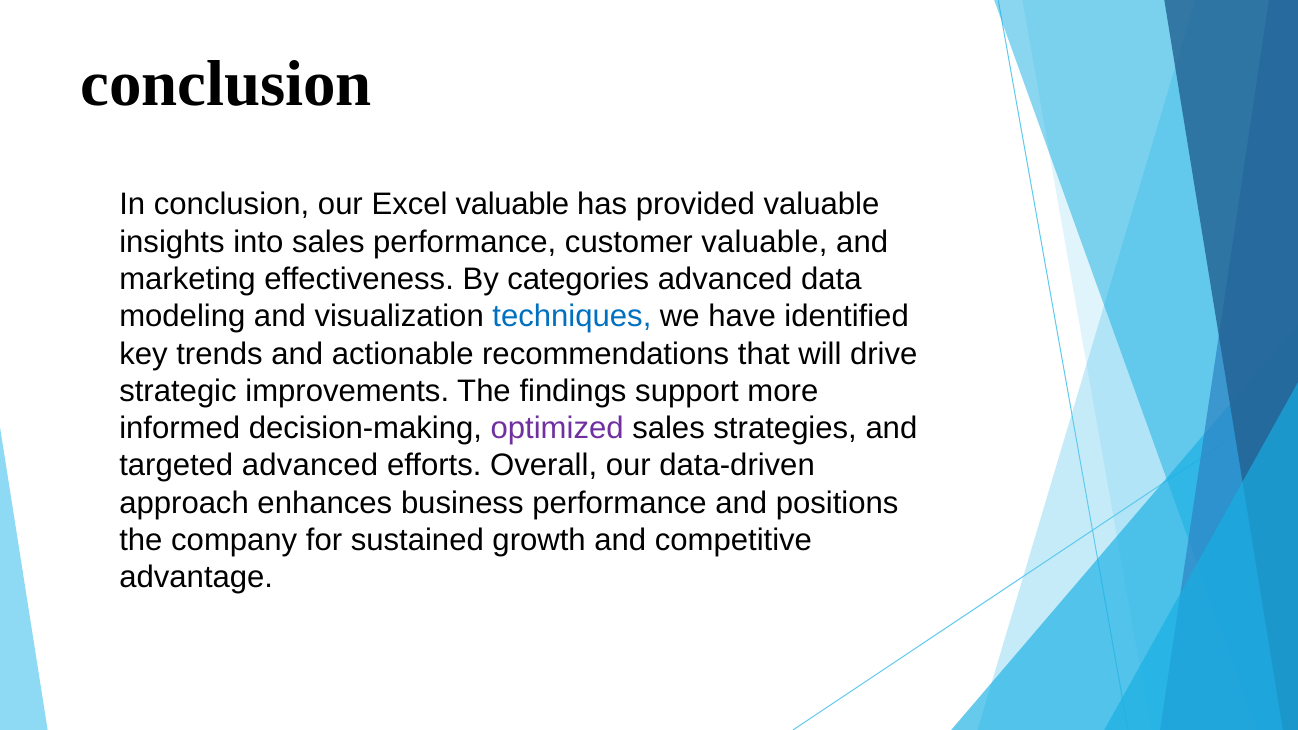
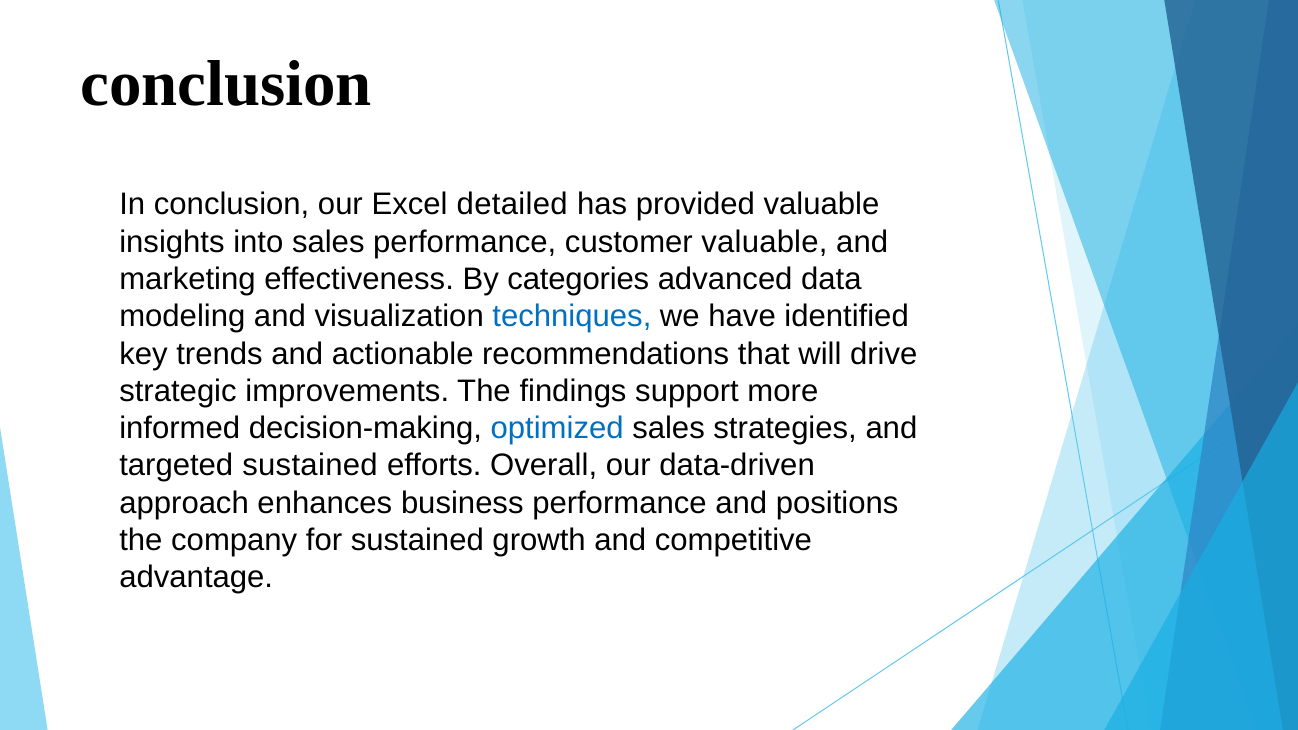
Excel valuable: valuable -> detailed
optimized colour: purple -> blue
targeted advanced: advanced -> sustained
